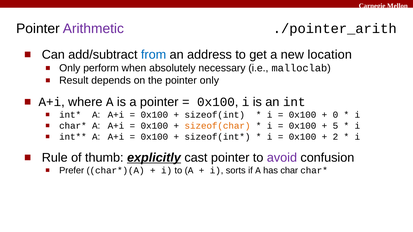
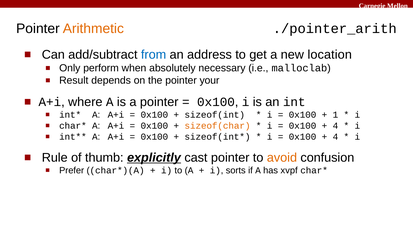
Arithmetic colour: purple -> orange
pointer only: only -> your
0: 0 -> 1
5 at (335, 126): 5 -> 4
2 at (335, 137): 2 -> 4
avoid colour: purple -> orange
char: char -> xvpf
